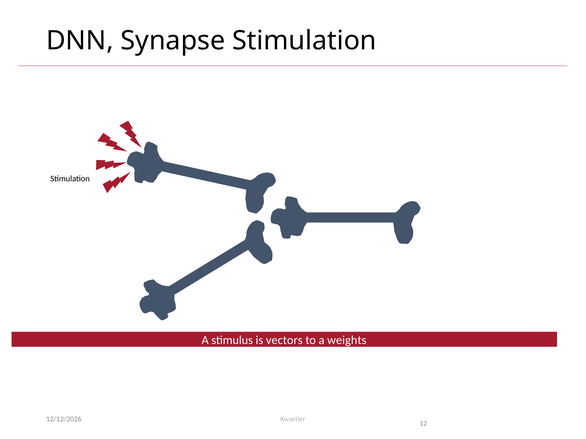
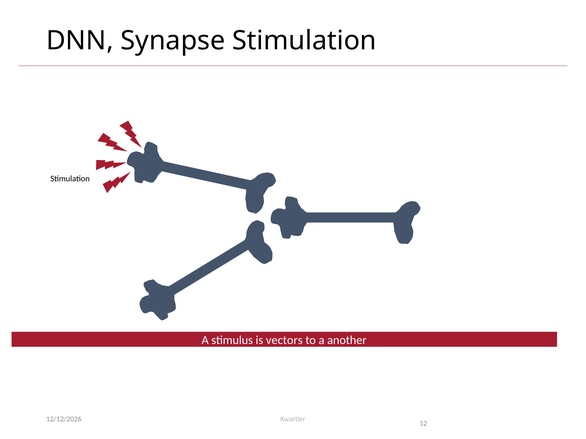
weights: weights -> another
